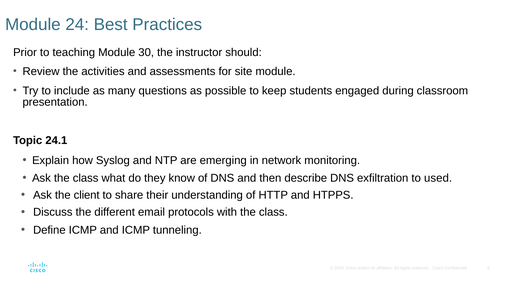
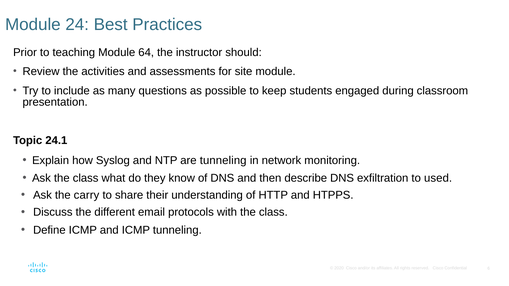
30: 30 -> 64
are emerging: emerging -> tunneling
client: client -> carry
